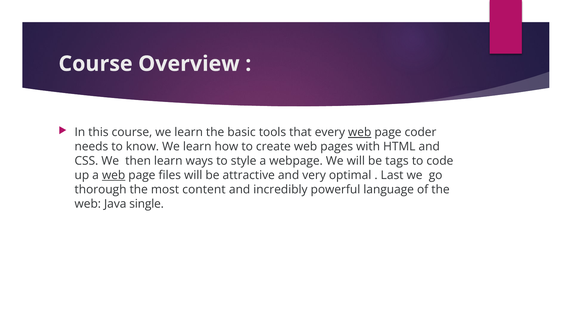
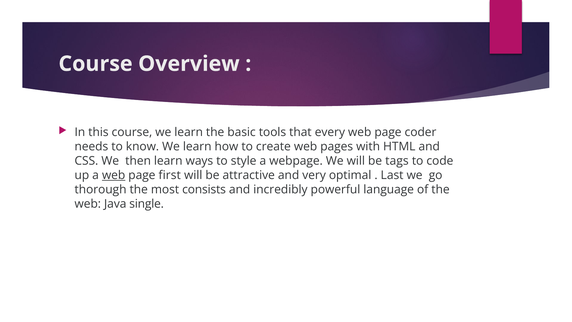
web at (360, 132) underline: present -> none
files: files -> first
content: content -> consists
